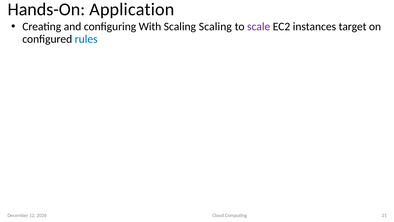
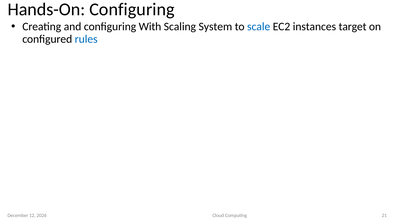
Hands-On Application: Application -> Configuring
Scaling Scaling: Scaling -> System
scale colour: purple -> blue
